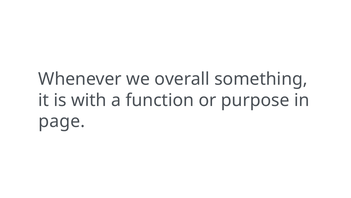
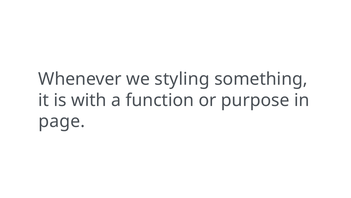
overall: overall -> styling
